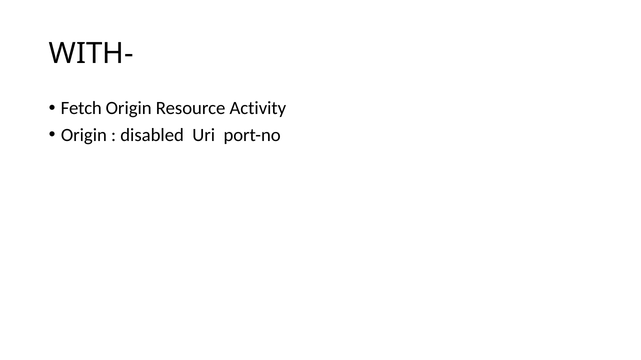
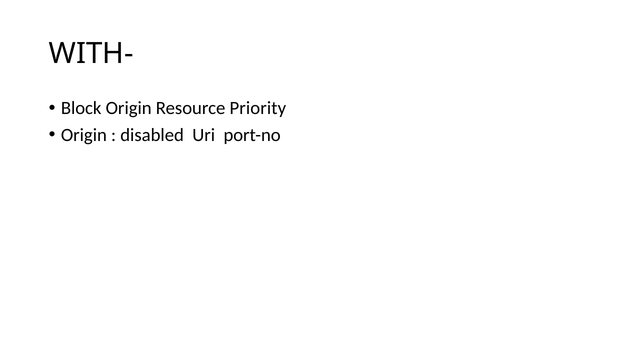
Fetch: Fetch -> Block
Activity: Activity -> Priority
